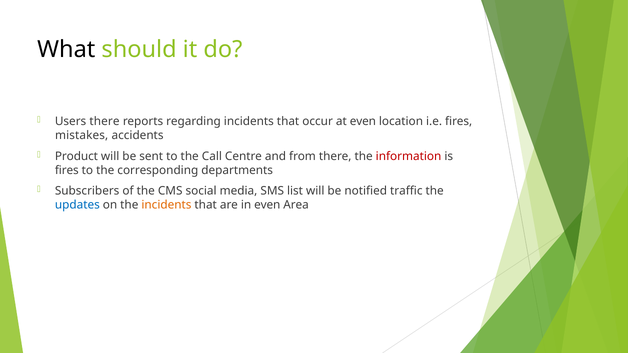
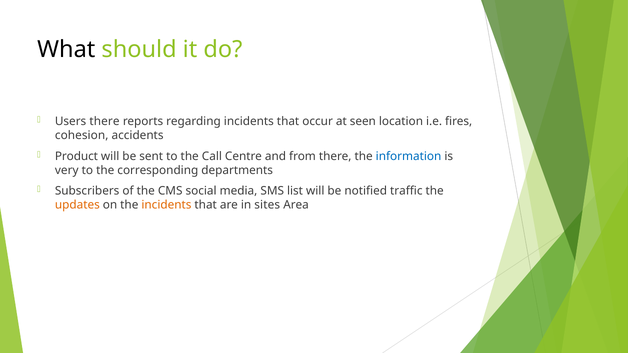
at even: even -> seen
mistakes: mistakes -> cohesion
information colour: red -> blue
fires at (67, 170): fires -> very
updates colour: blue -> orange
in even: even -> sites
